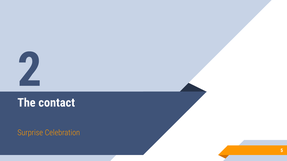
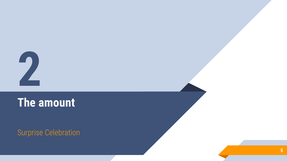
contact: contact -> amount
